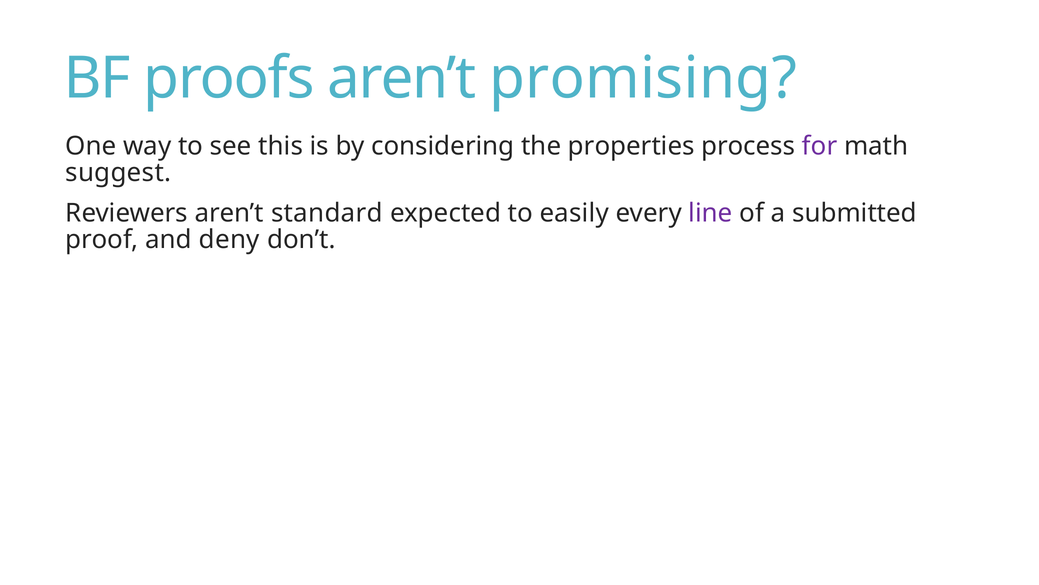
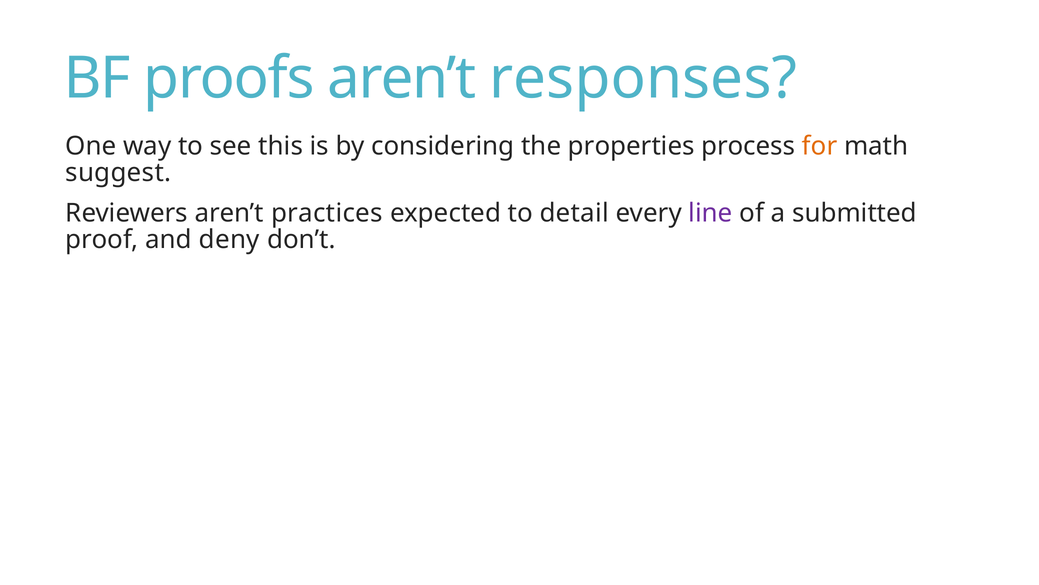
promising: promising -> responses
for colour: purple -> orange
standard: standard -> practices
easily: easily -> detail
